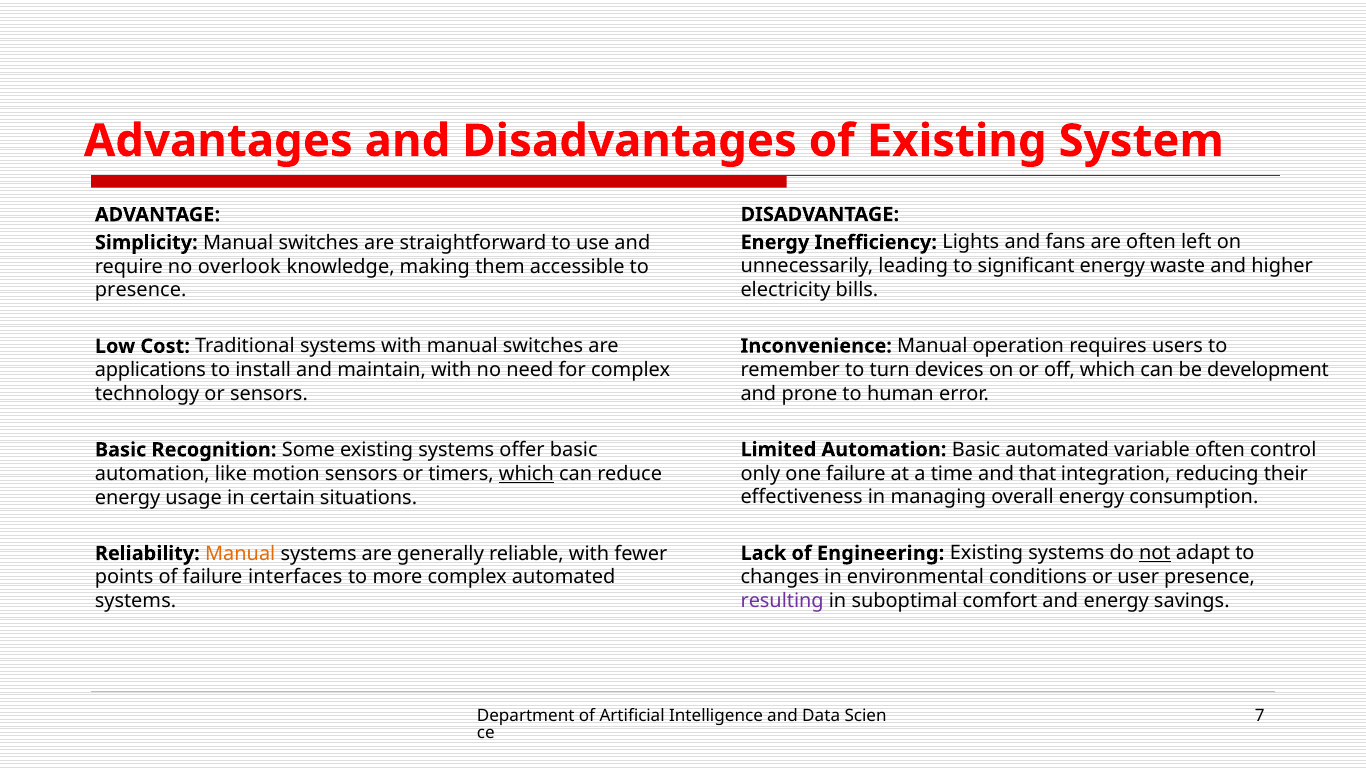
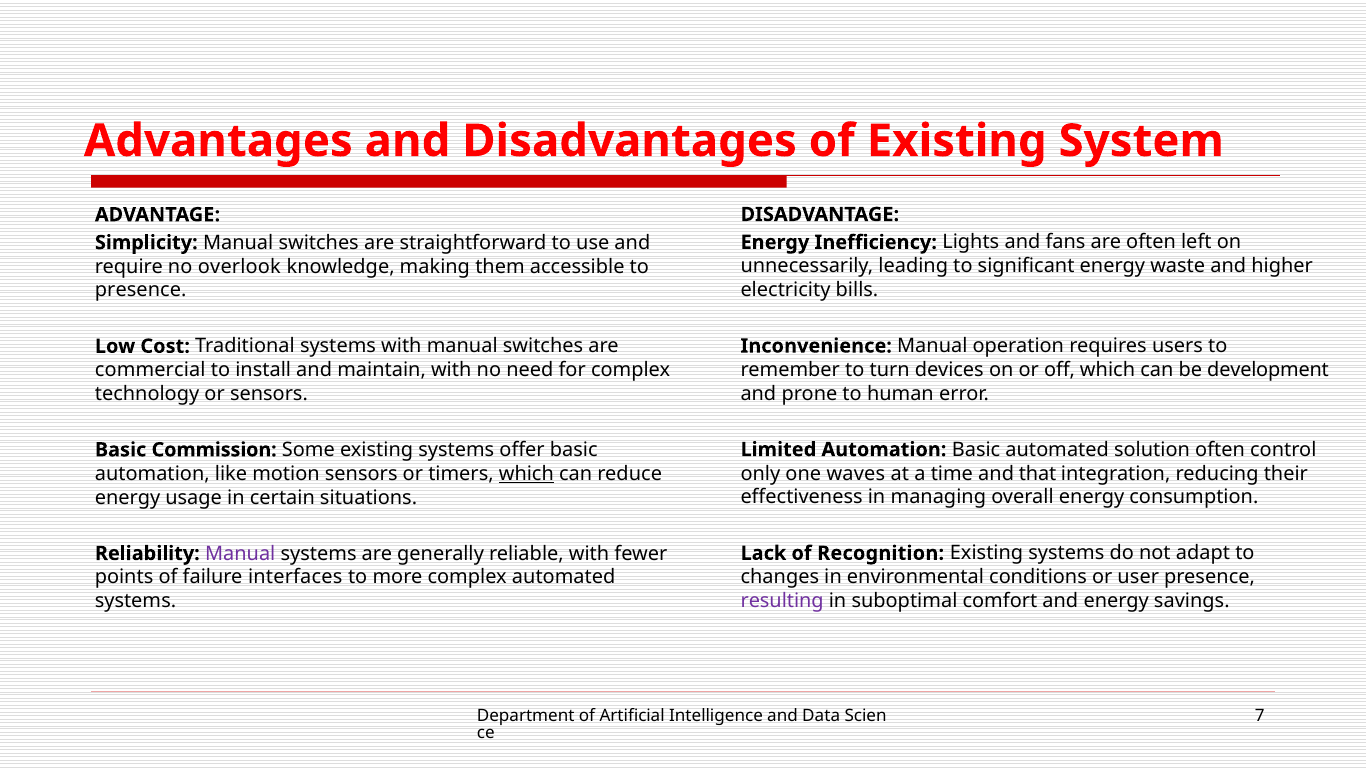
applications: applications -> commercial
variable: variable -> solution
Recognition: Recognition -> Commission
one failure: failure -> waves
Engineering: Engineering -> Recognition
not underline: present -> none
Manual at (240, 554) colour: orange -> purple
